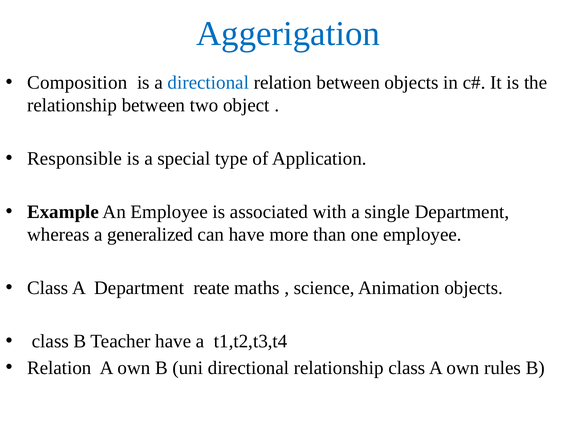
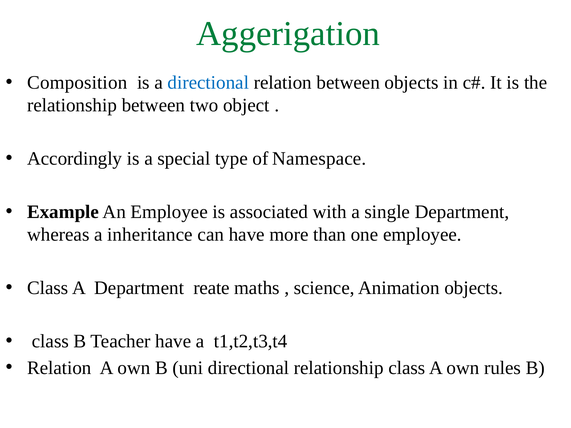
Aggerigation colour: blue -> green
Responsible: Responsible -> Accordingly
Application: Application -> Namespace
generalized: generalized -> inheritance
